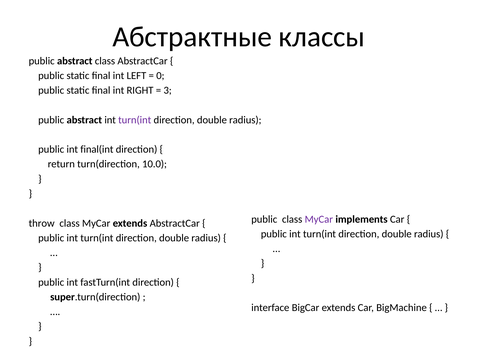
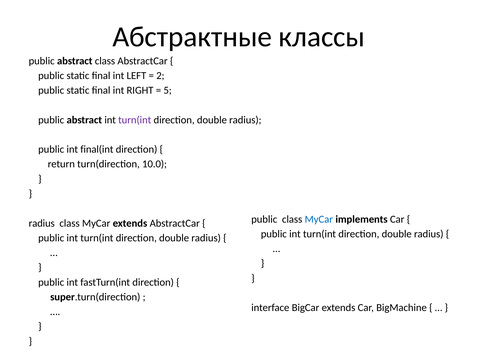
0: 0 -> 2
3: 3 -> 5
MyCar at (319, 219) colour: purple -> blue
throw at (42, 223): throw -> radius
